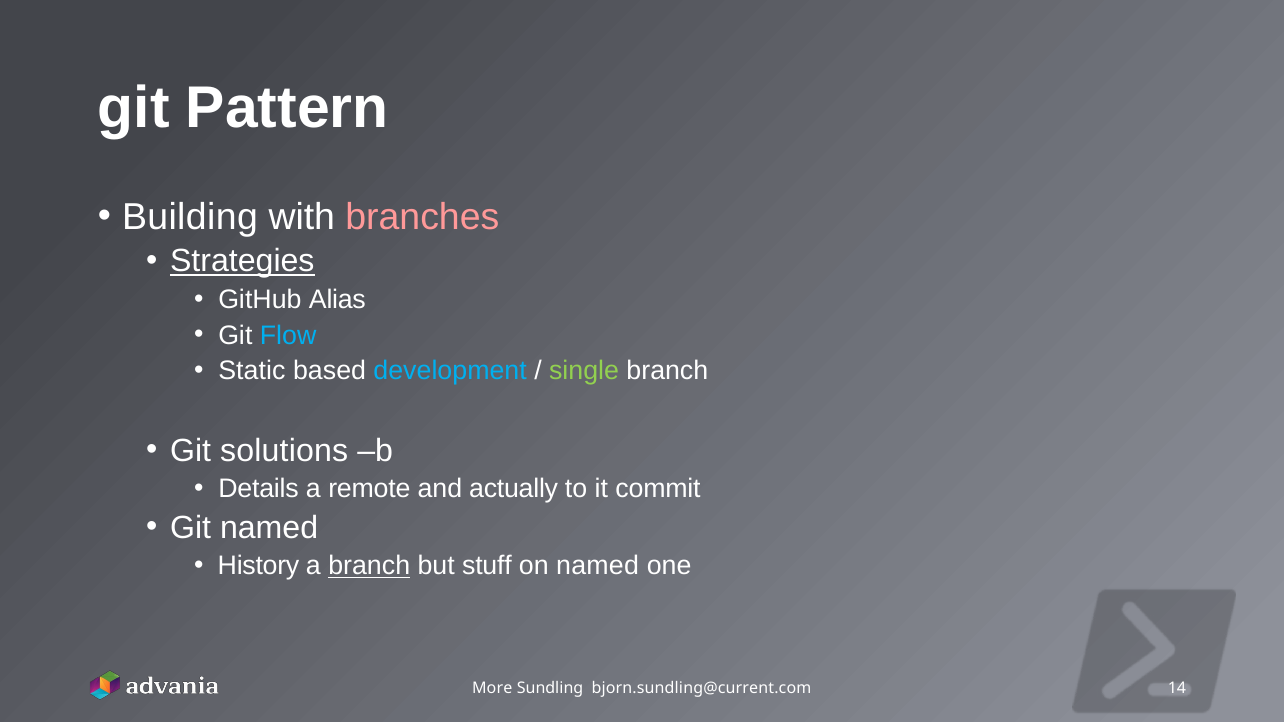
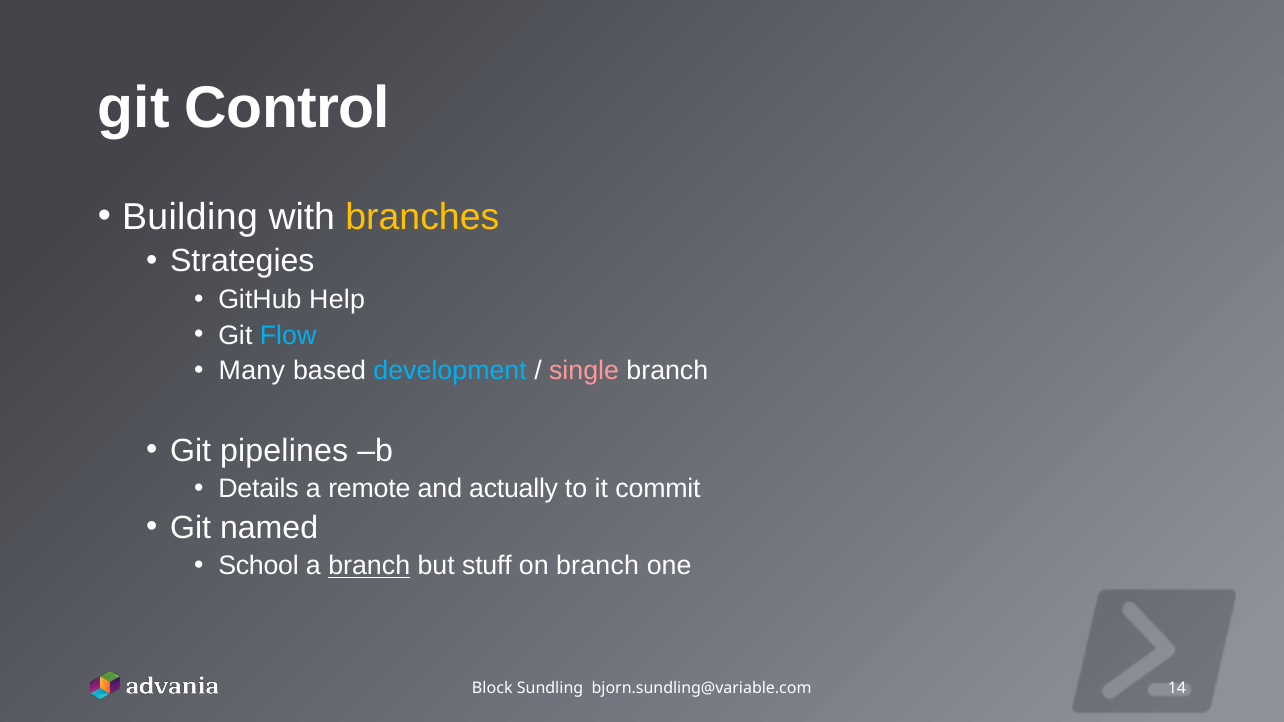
Pattern: Pattern -> Control
branches colour: pink -> yellow
Strategies underline: present -> none
Alias: Alias -> Help
Static: Static -> Many
single colour: light green -> pink
solutions: solutions -> pipelines
History: History -> School
on named: named -> branch
More: More -> Block
bjorn.sundling@current.com: bjorn.sundling@current.com -> bjorn.sundling@variable.com
